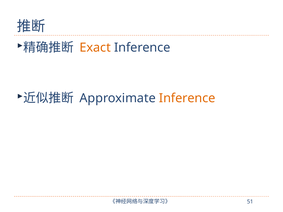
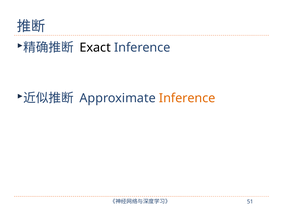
Exact colour: orange -> black
